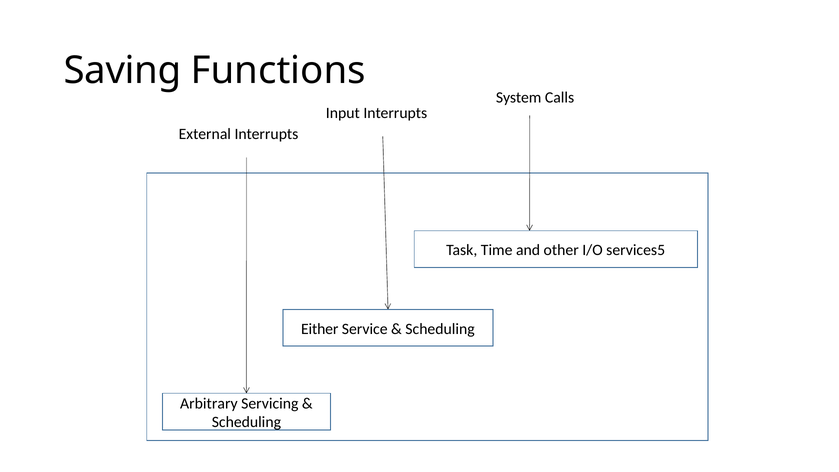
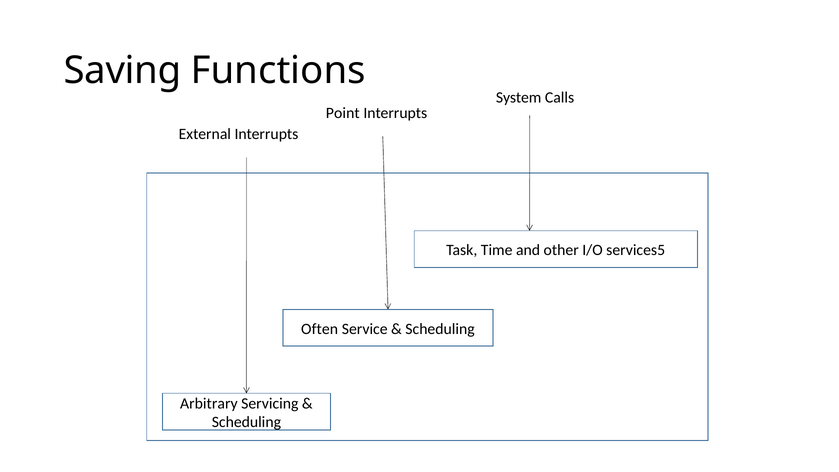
Input: Input -> Point
Either: Either -> Often
